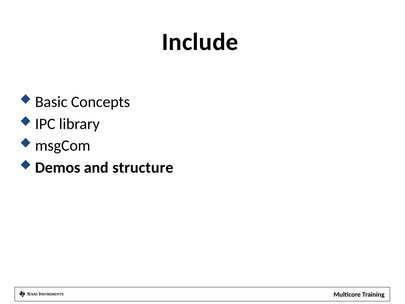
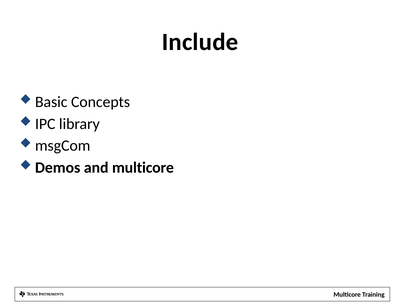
and structure: structure -> multicore
